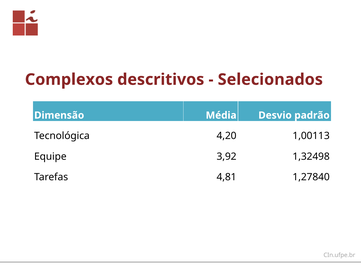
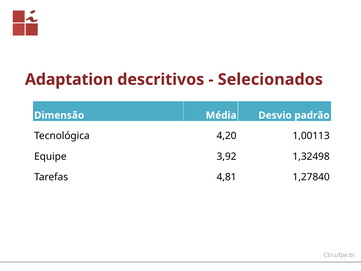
Complexos: Complexos -> Adaptation
